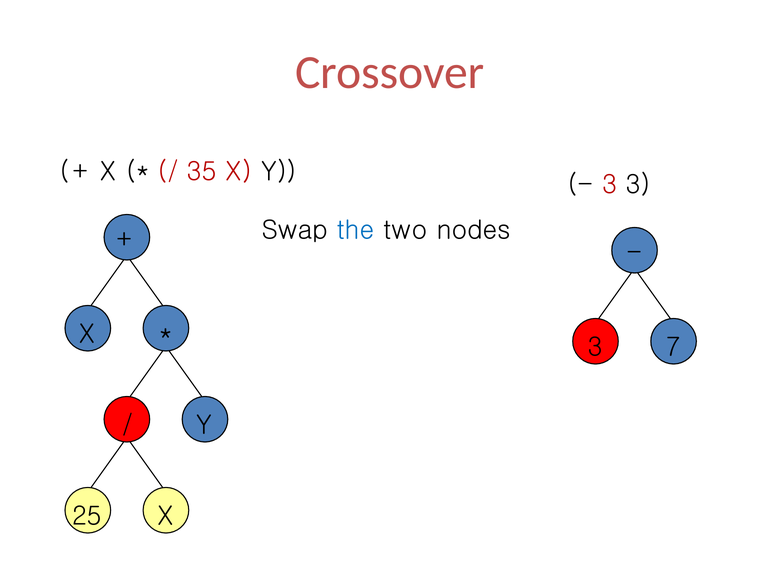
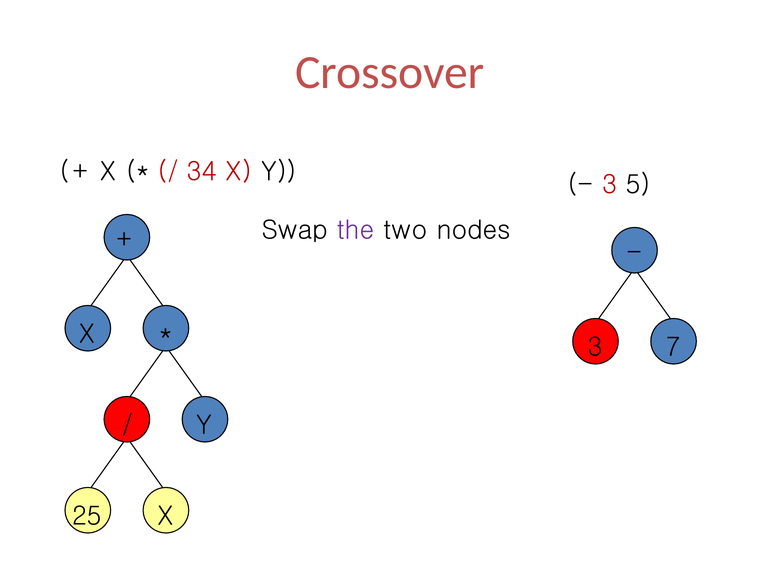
35: 35 -> 34
3 3: 3 -> 5
the colour: blue -> purple
